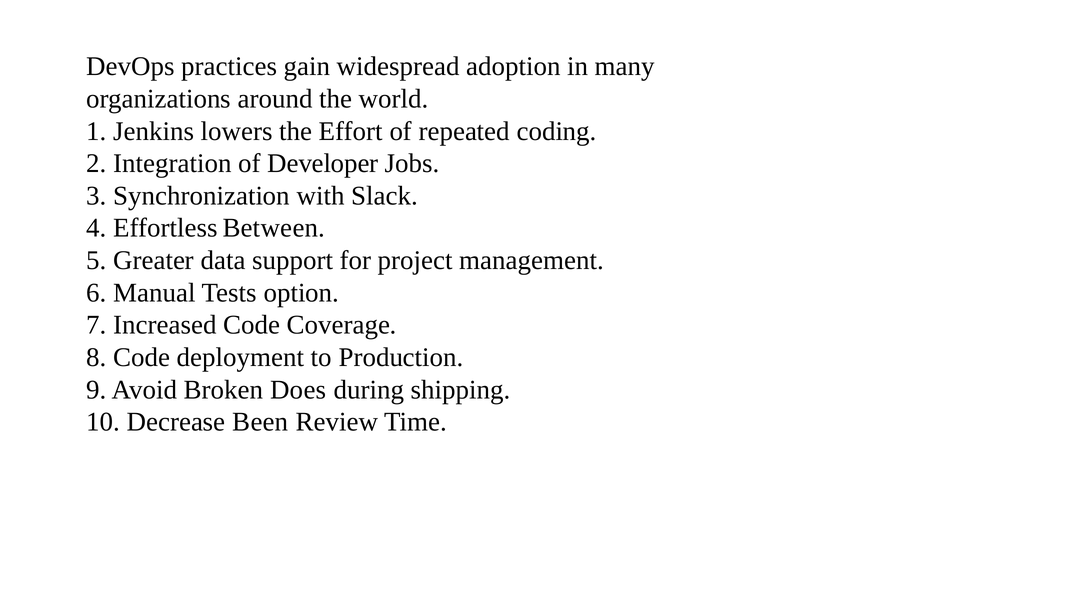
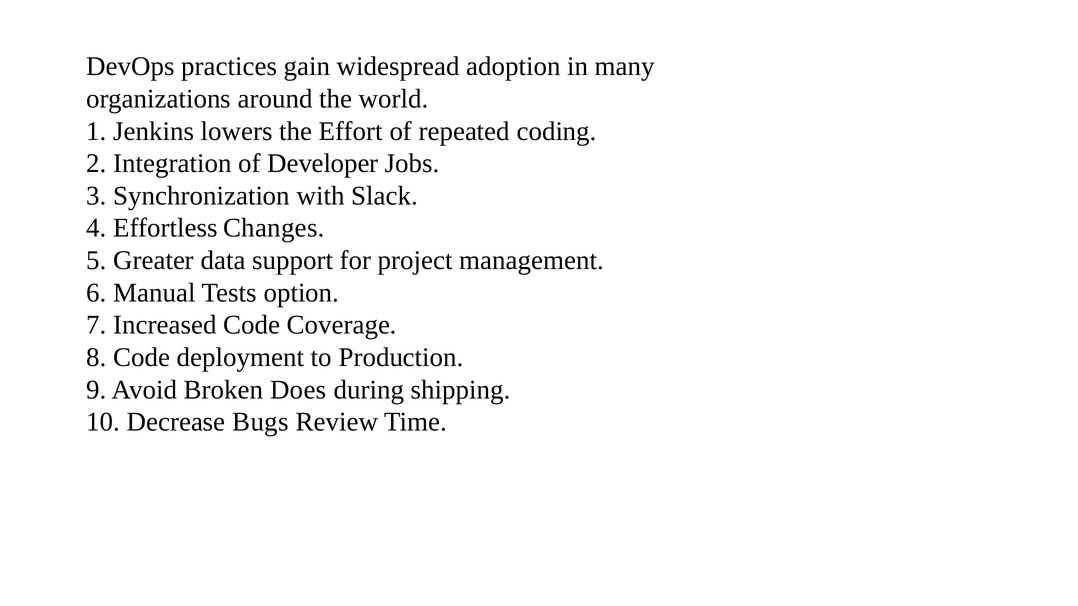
Between: Between -> Changes
Been: Been -> Bugs
